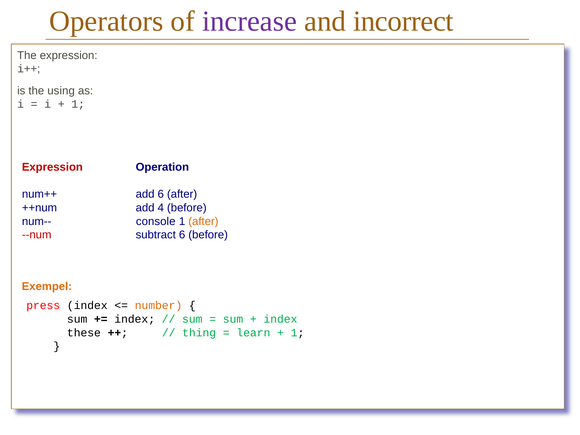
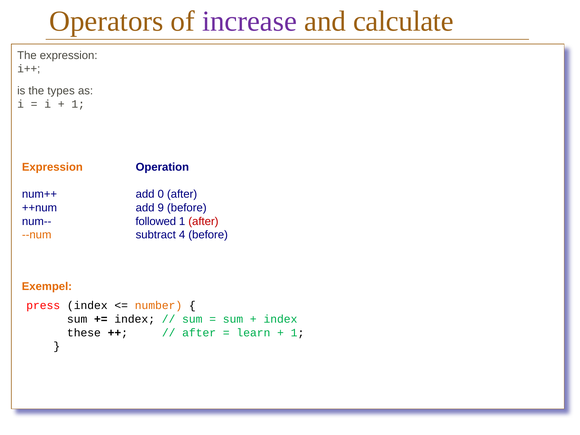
incorrect: incorrect -> calculate
using: using -> types
Expression at (52, 167) colour: red -> orange
add 6: 6 -> 0
4: 4 -> 9
console: console -> followed
after at (203, 221) colour: orange -> red
--num colour: red -> orange
subtract 6: 6 -> 4
thing at (199, 333): thing -> after
